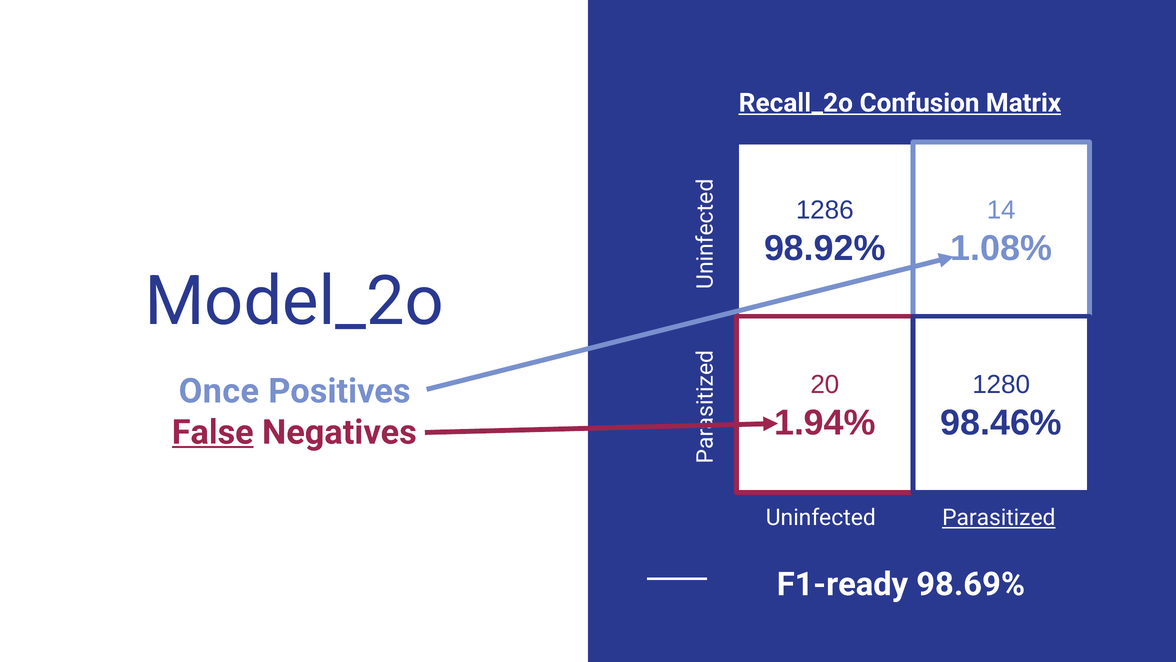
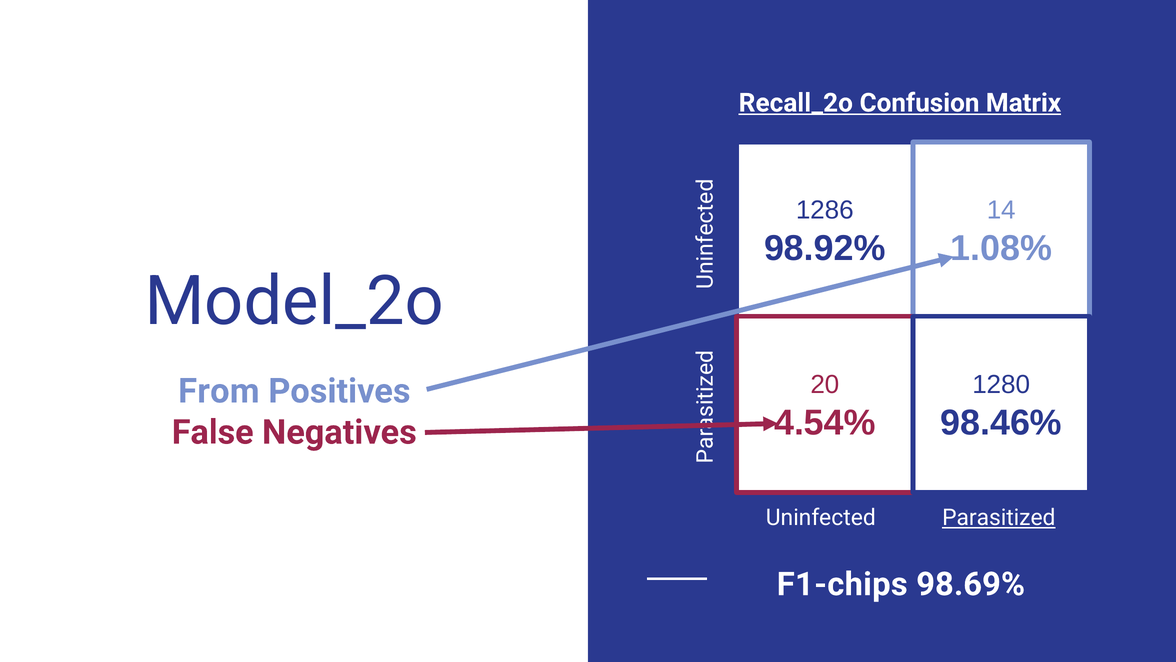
Once: Once -> From
1.94%: 1.94% -> 4.54%
False underline: present -> none
F1-ready: F1-ready -> F1-chips
